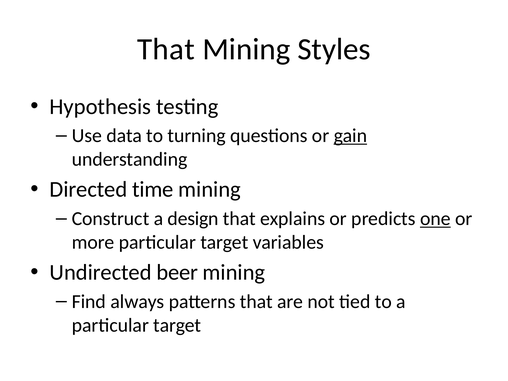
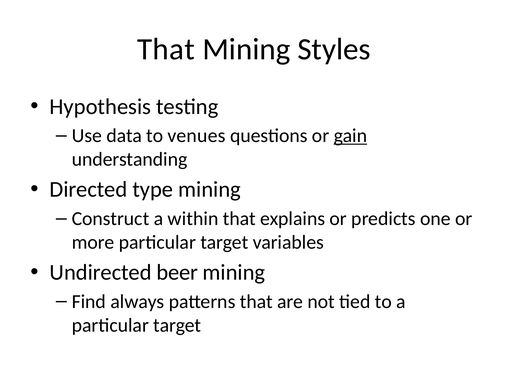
turning: turning -> venues
time: time -> type
design: design -> within
one underline: present -> none
